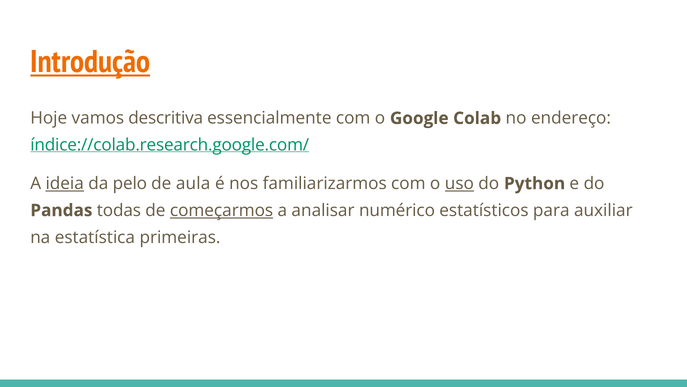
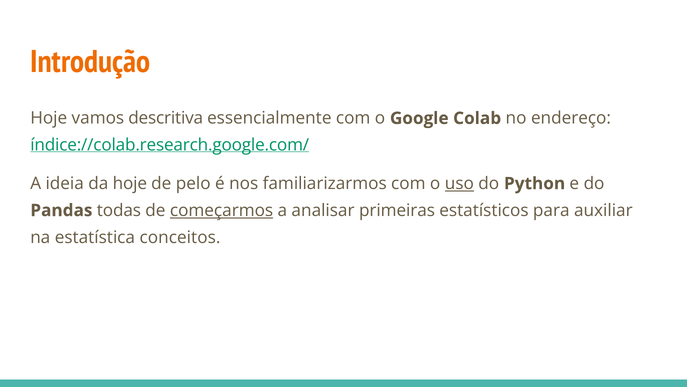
Introdução underline: present -> none
ideia underline: present -> none
da pelo: pelo -> hoje
aula: aula -> pelo
numérico: numérico -> primeiras
primeiras: primeiras -> conceitos
